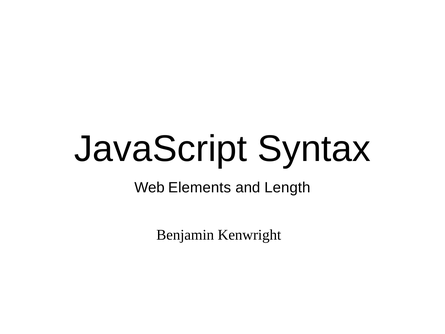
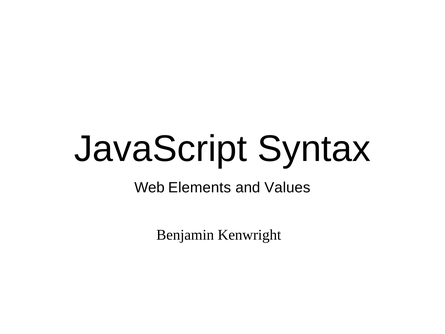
Length: Length -> Values
